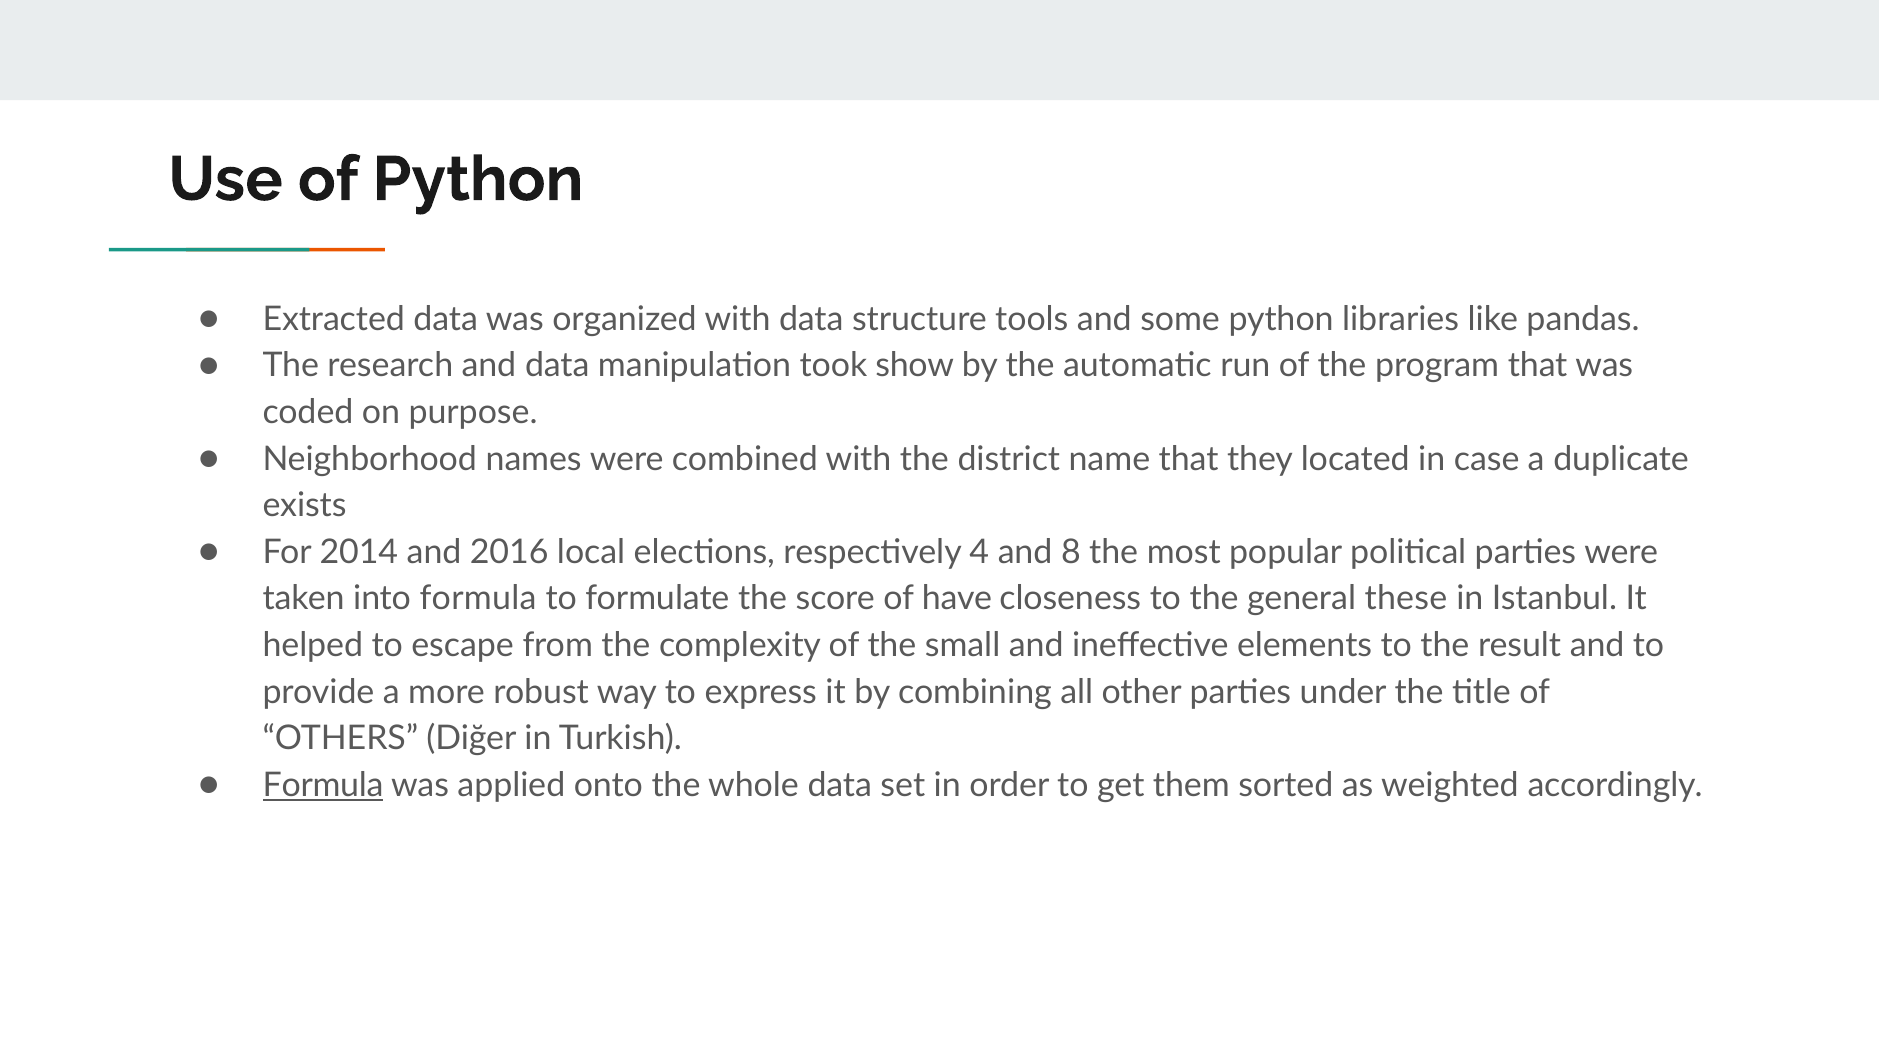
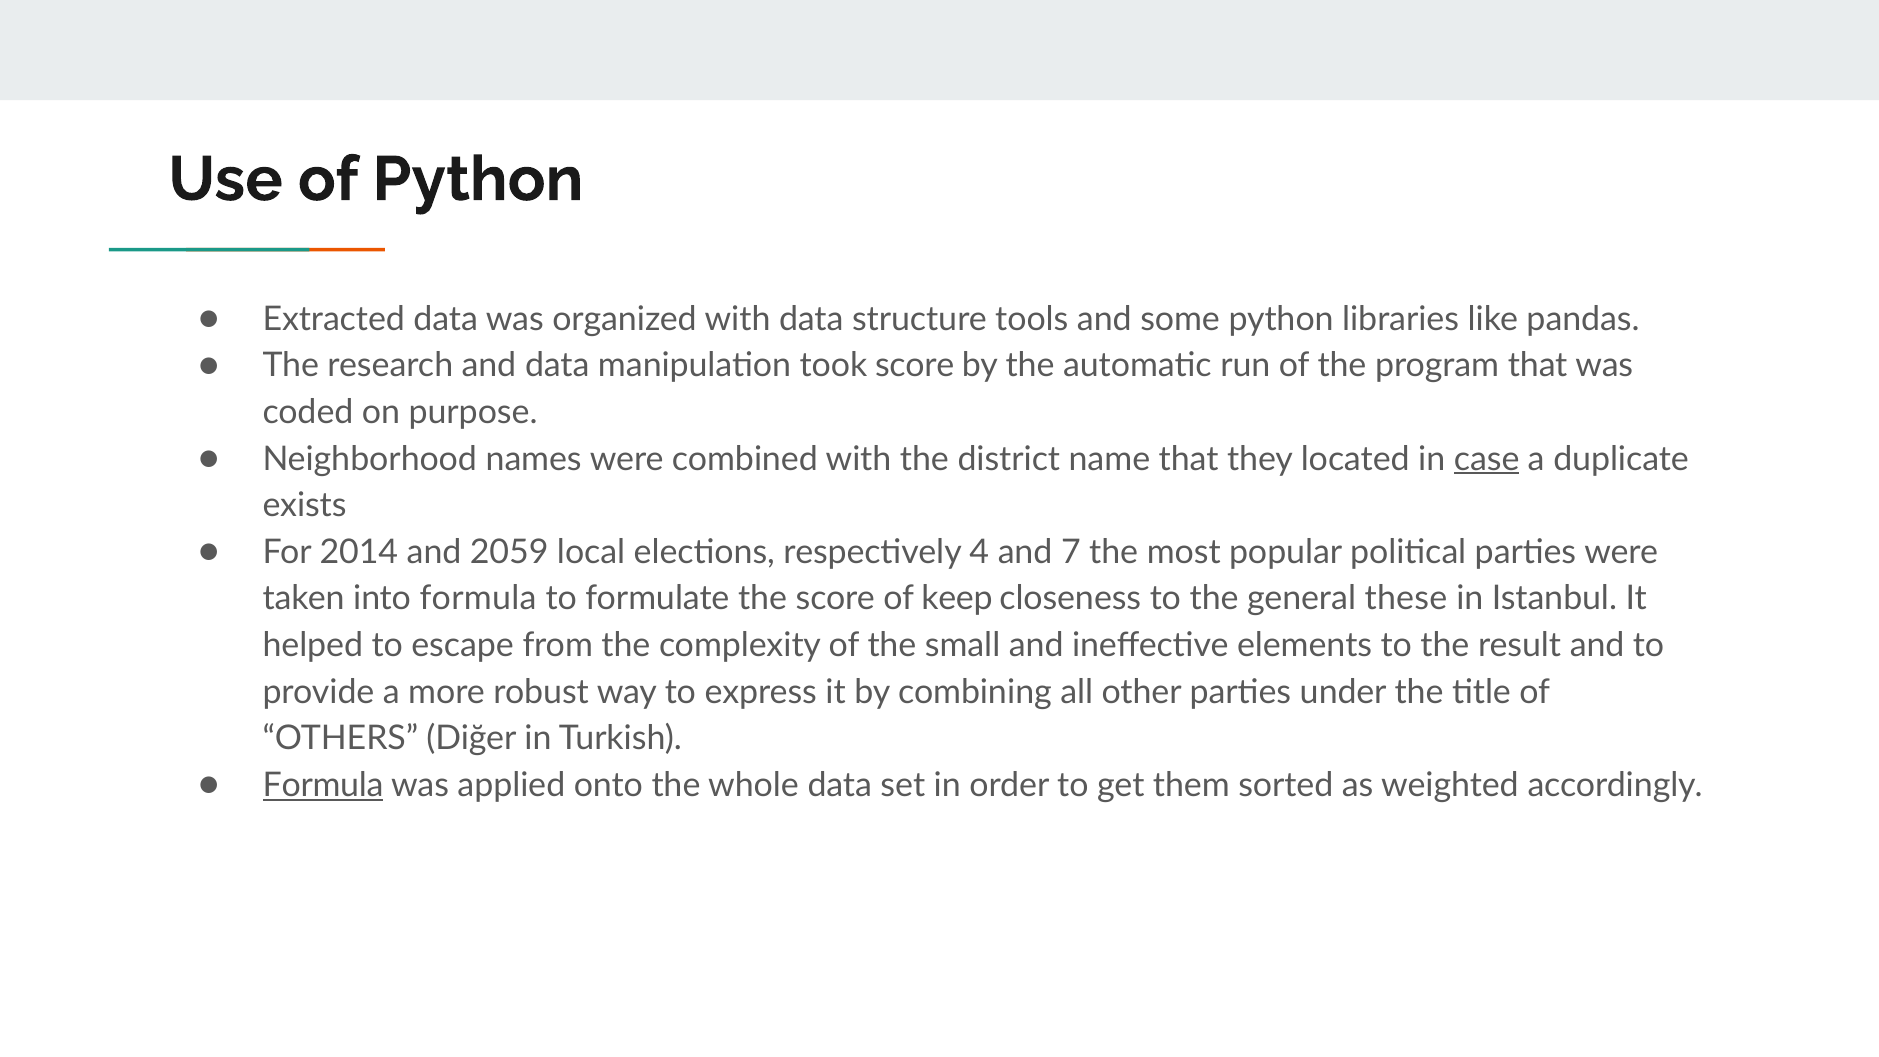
took show: show -> score
case underline: none -> present
2016: 2016 -> 2059
8: 8 -> 7
have: have -> keep
